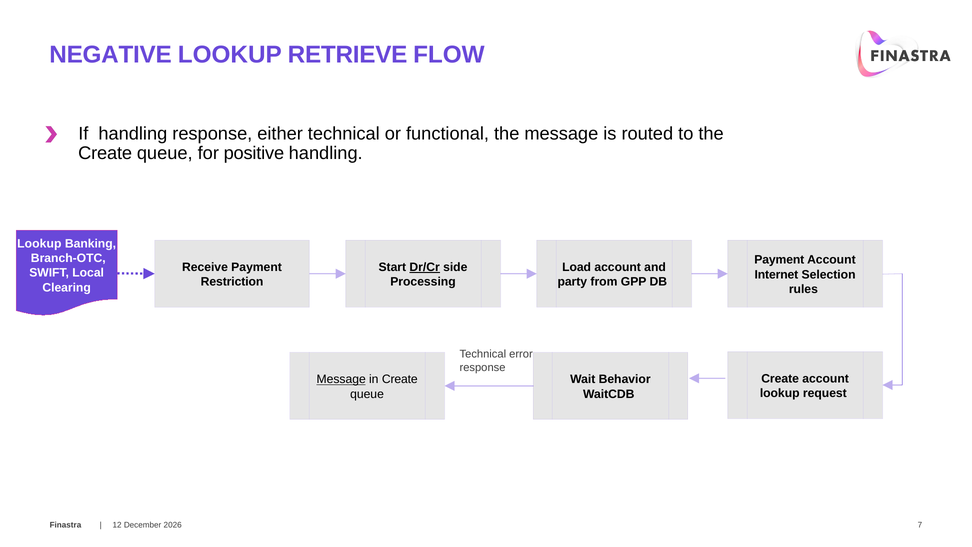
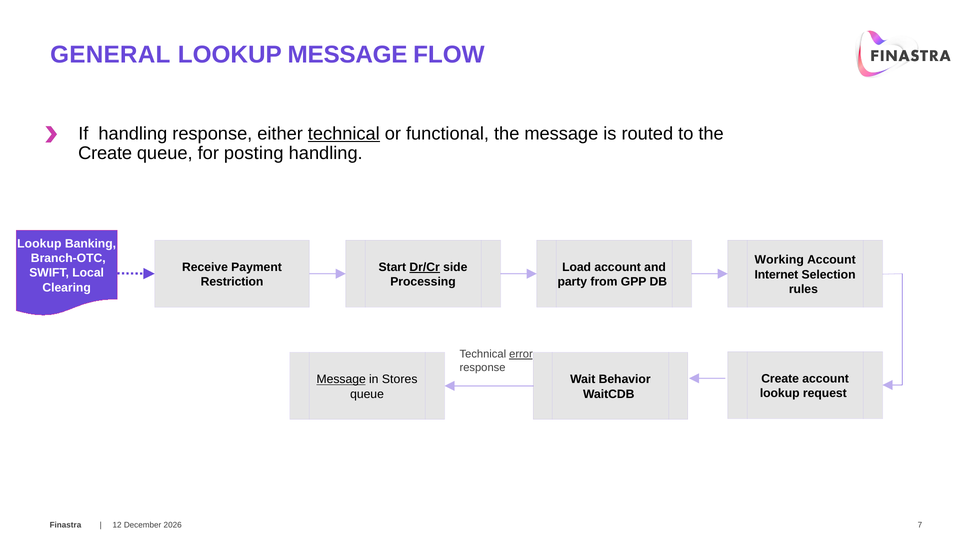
NEGATIVE: NEGATIVE -> GENERAL
LOOKUP RETRIEVE: RETRIEVE -> MESSAGE
technical at (344, 134) underline: none -> present
positive: positive -> posting
Payment at (779, 260): Payment -> Working
error underline: none -> present
in Create: Create -> Stores
